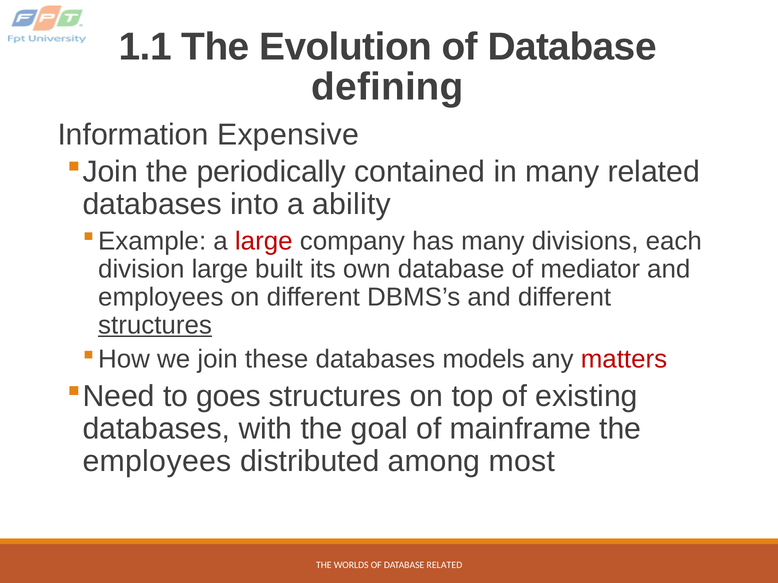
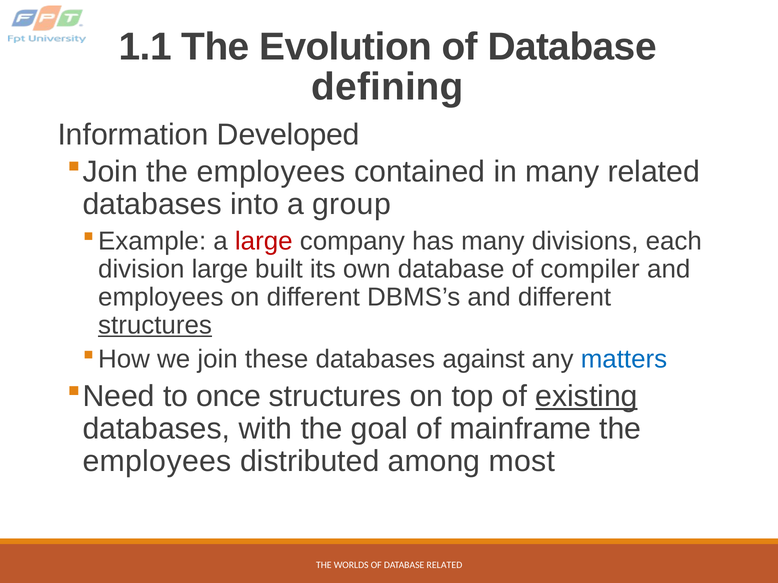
Expensive: Expensive -> Developed
periodically at (271, 172): periodically -> employees
ability: ability -> group
mediator: mediator -> compiler
models: models -> against
matters colour: red -> blue
goes: goes -> once
existing underline: none -> present
